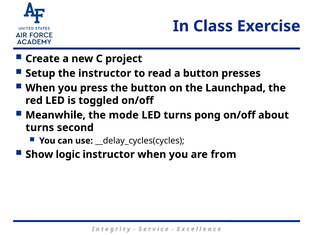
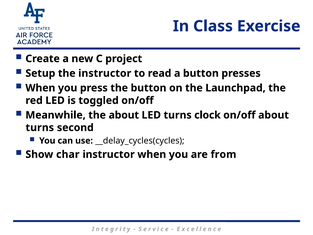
the mode: mode -> about
pong: pong -> clock
logic: logic -> char
